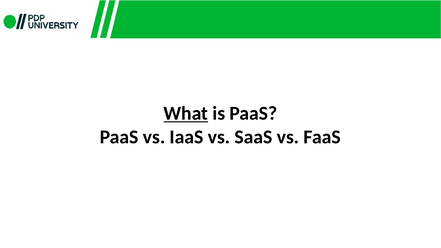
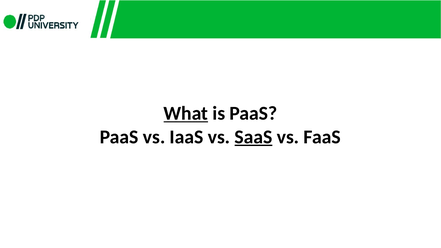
SaaS underline: none -> present
